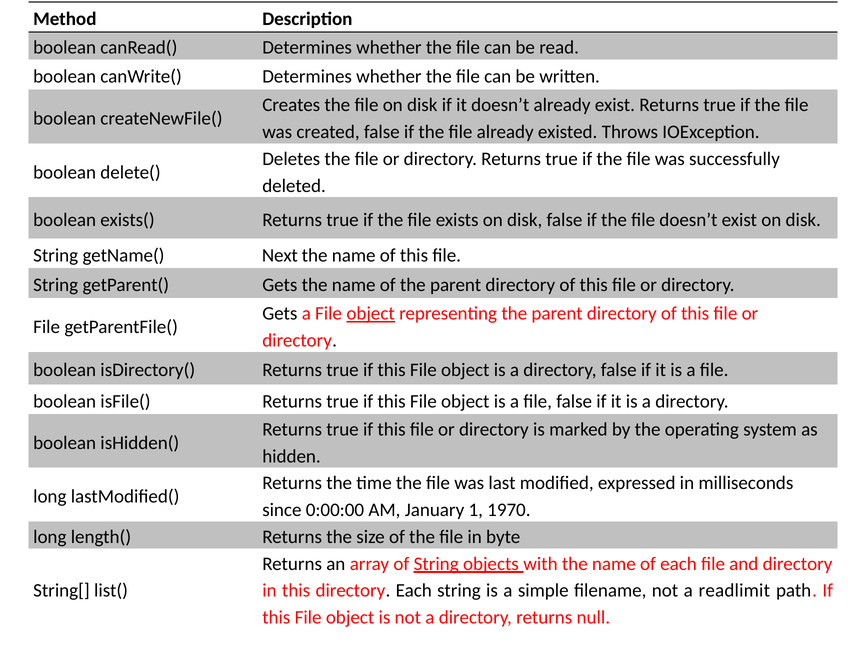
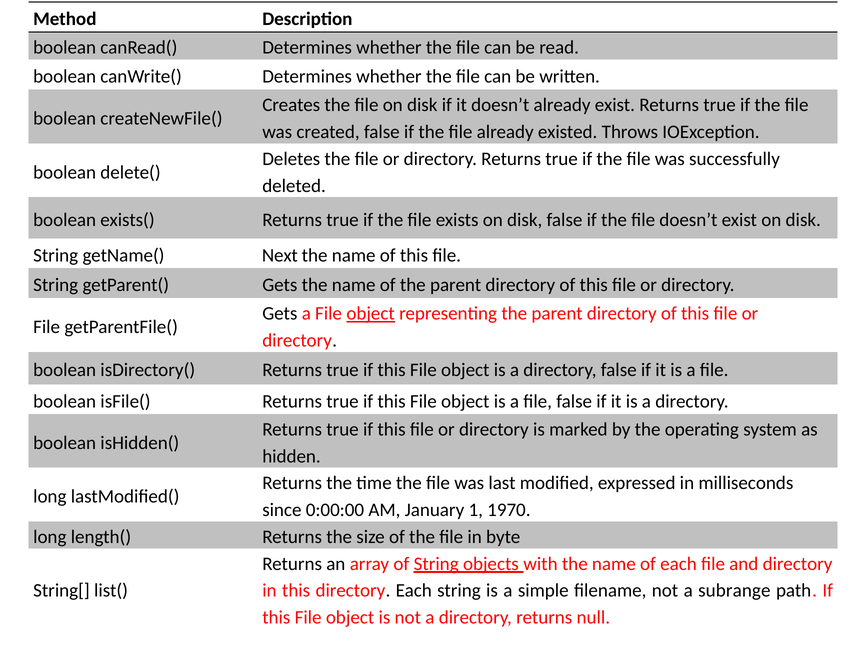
readlimit: readlimit -> subrange
